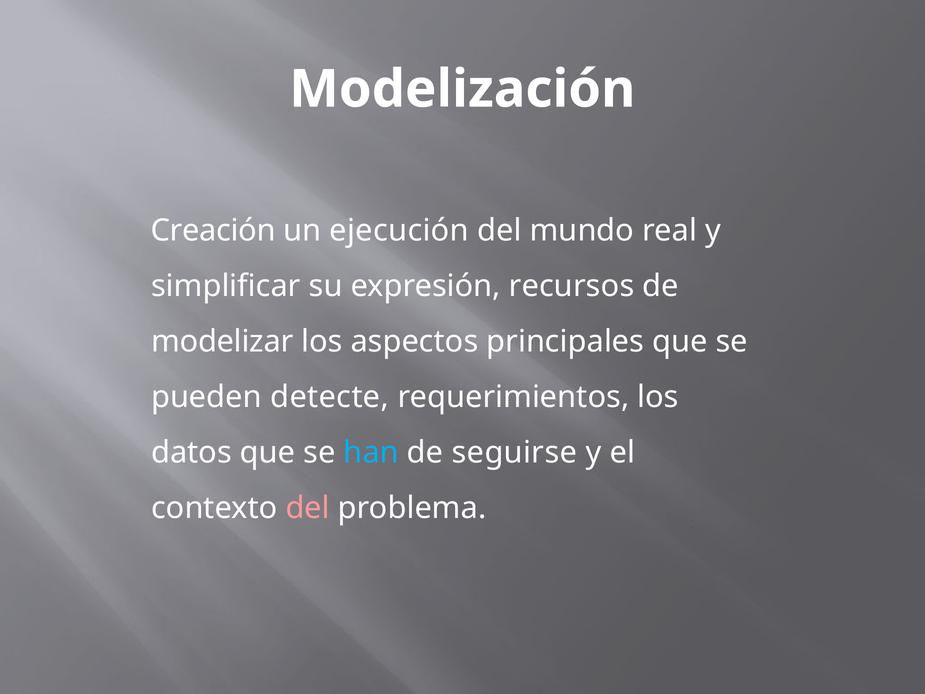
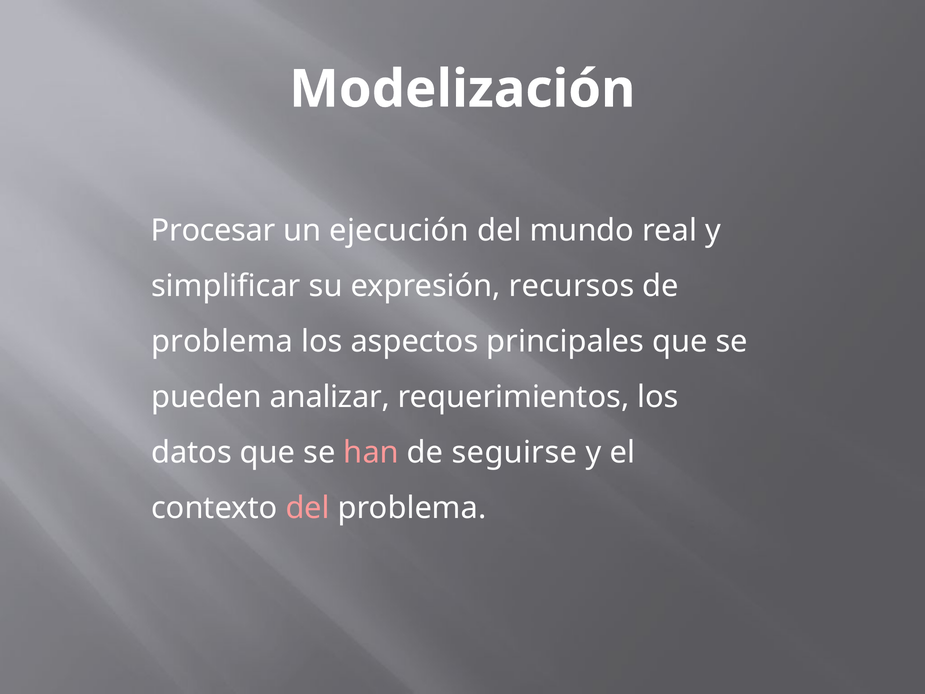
Creación: Creación -> Procesar
modelizar at (222, 341): modelizar -> problema
detecte: detecte -> analizar
han colour: light blue -> pink
